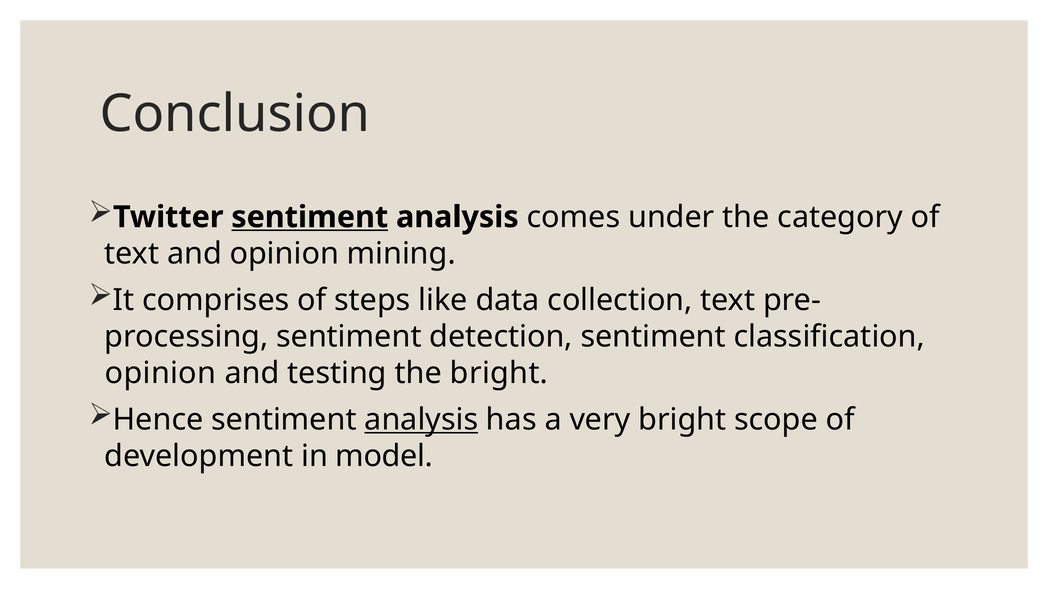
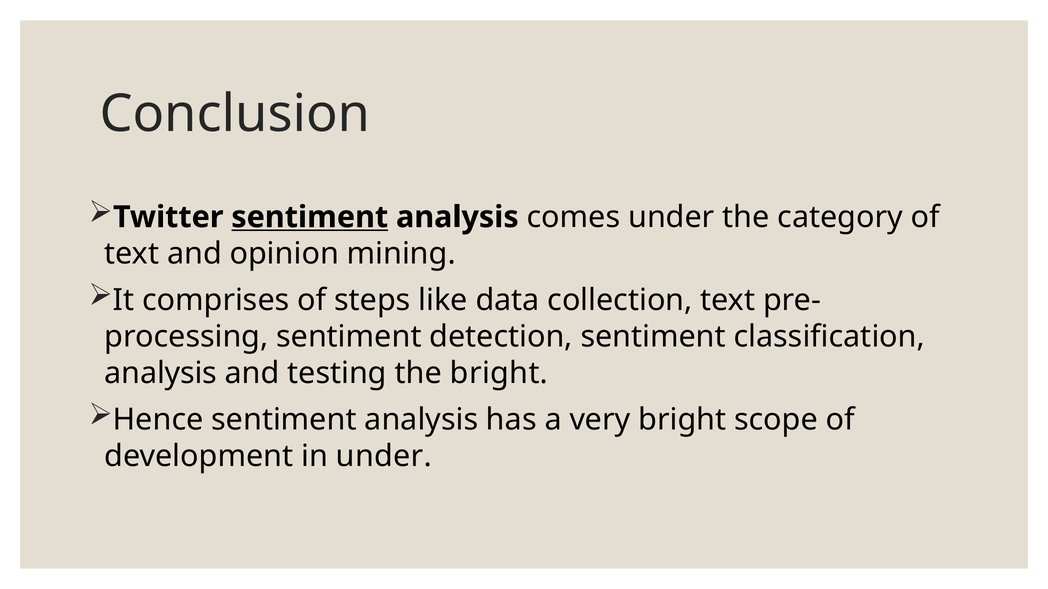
opinion at (161, 374): opinion -> analysis
analysis at (421, 420) underline: present -> none
in model: model -> under
